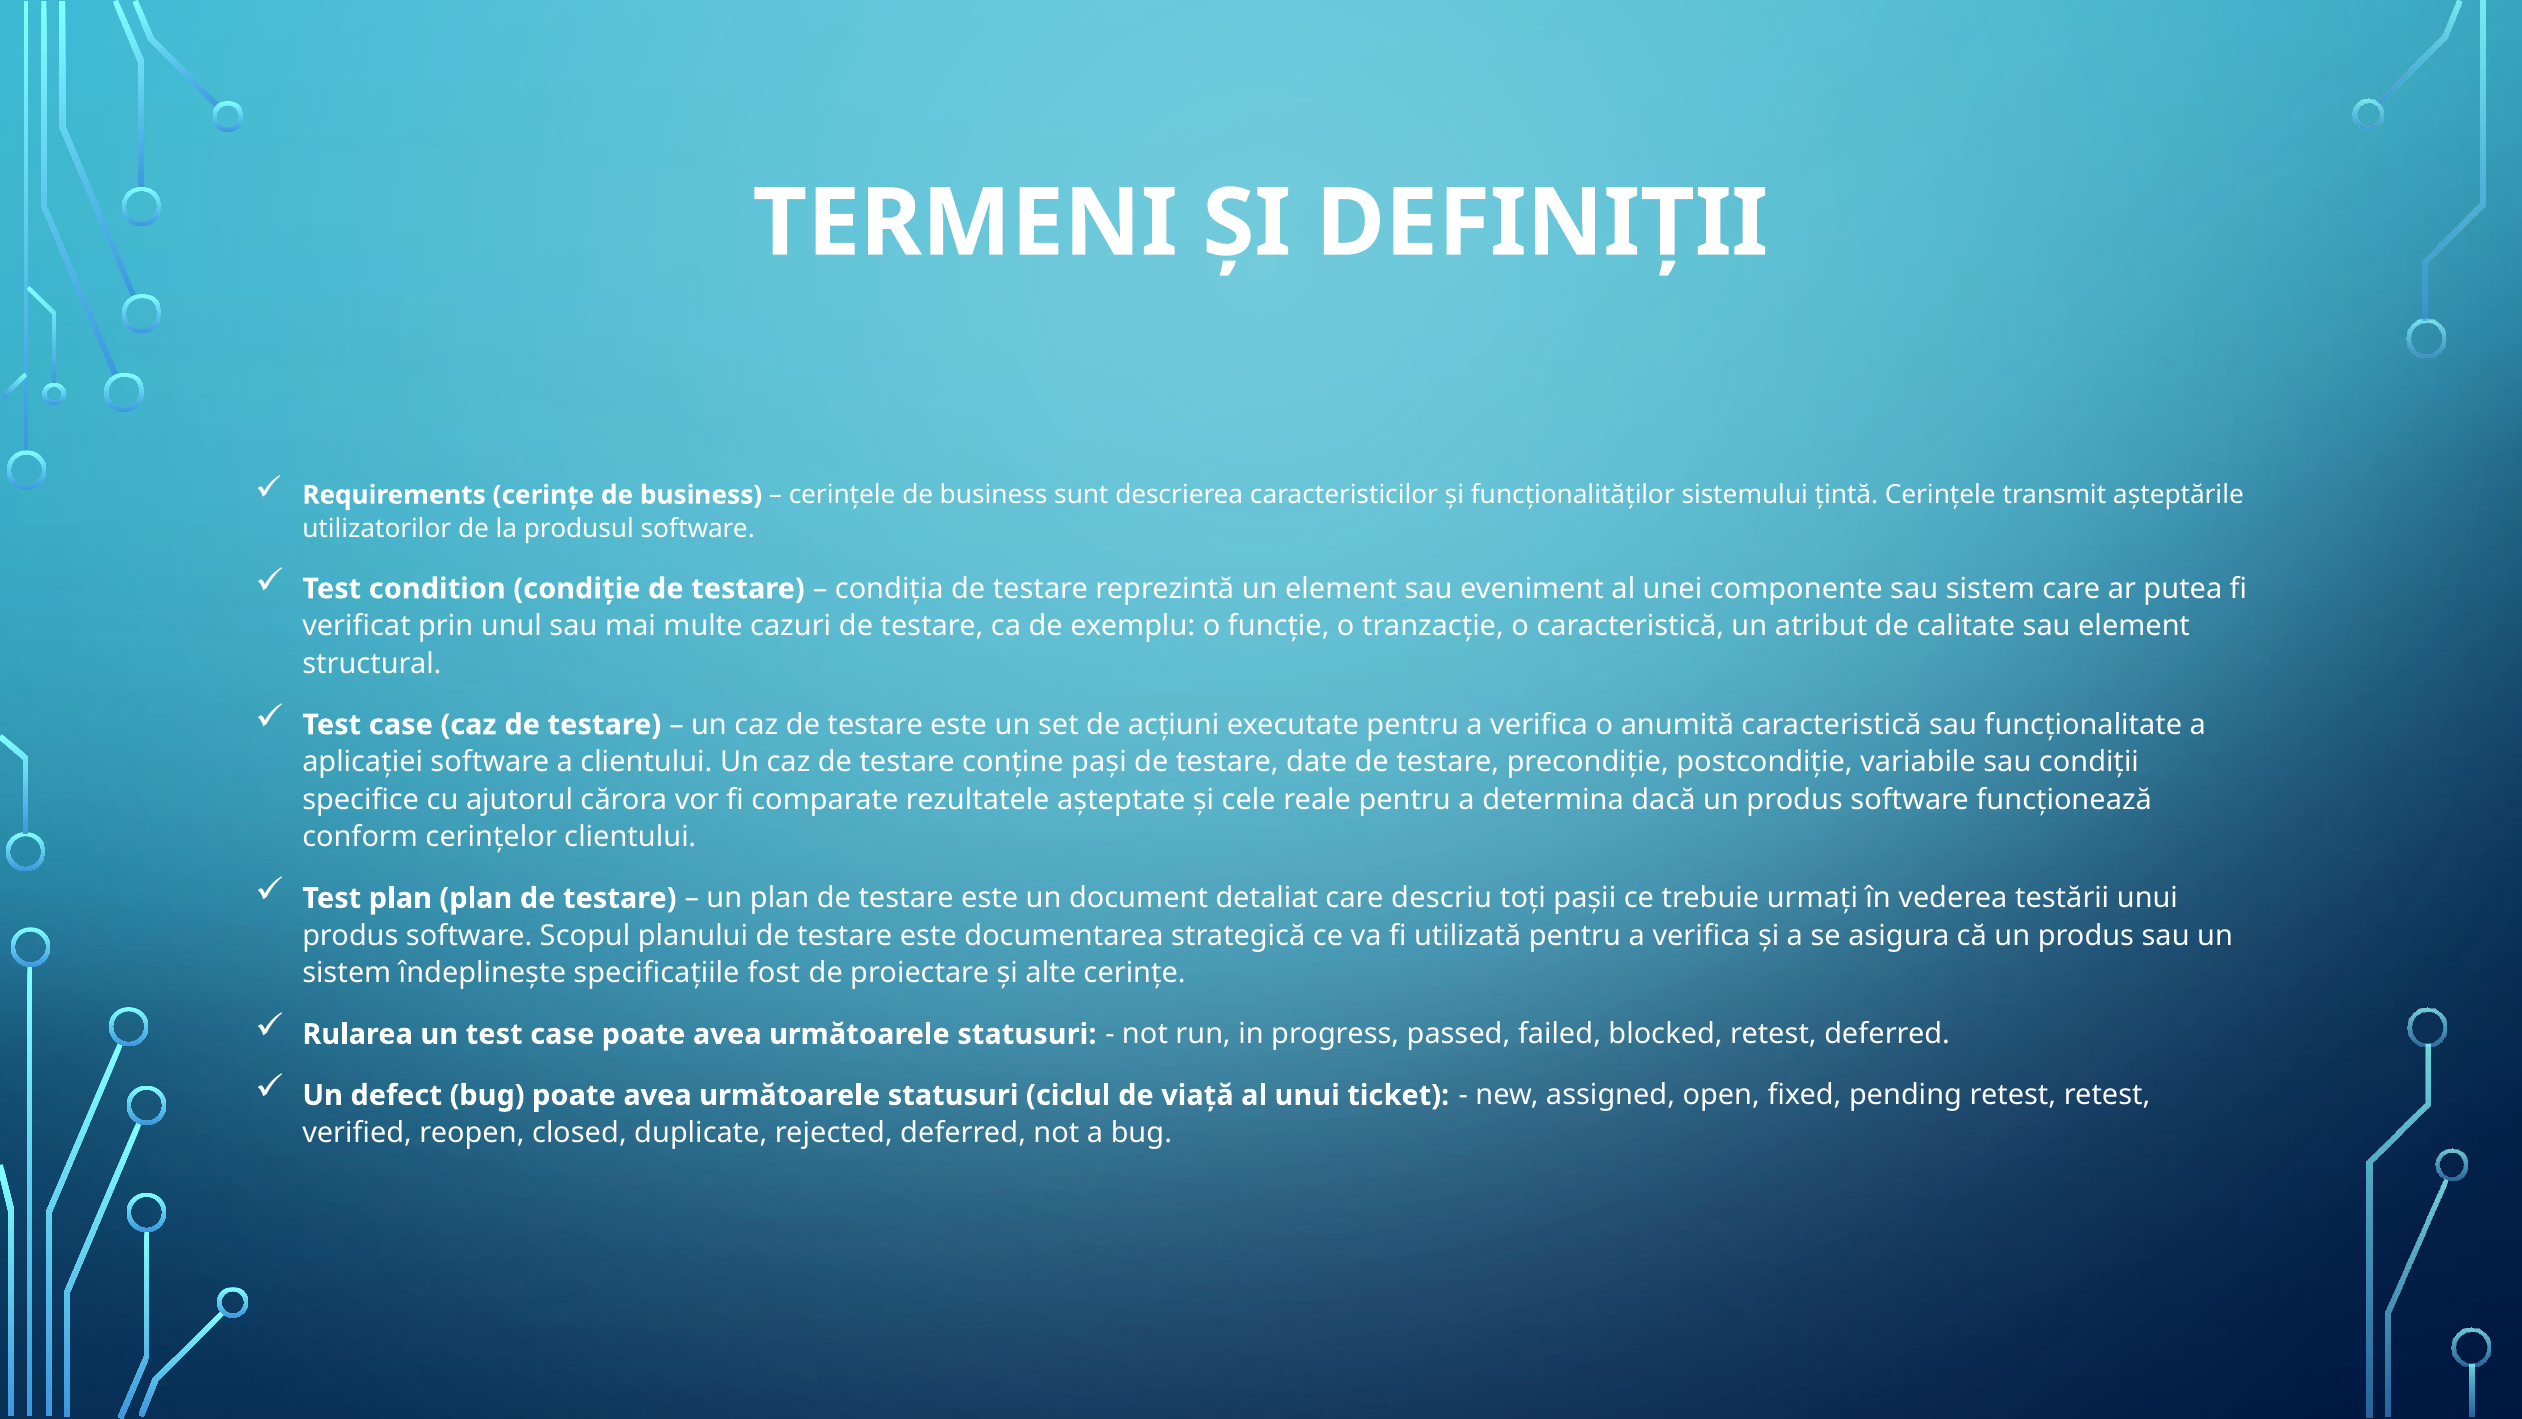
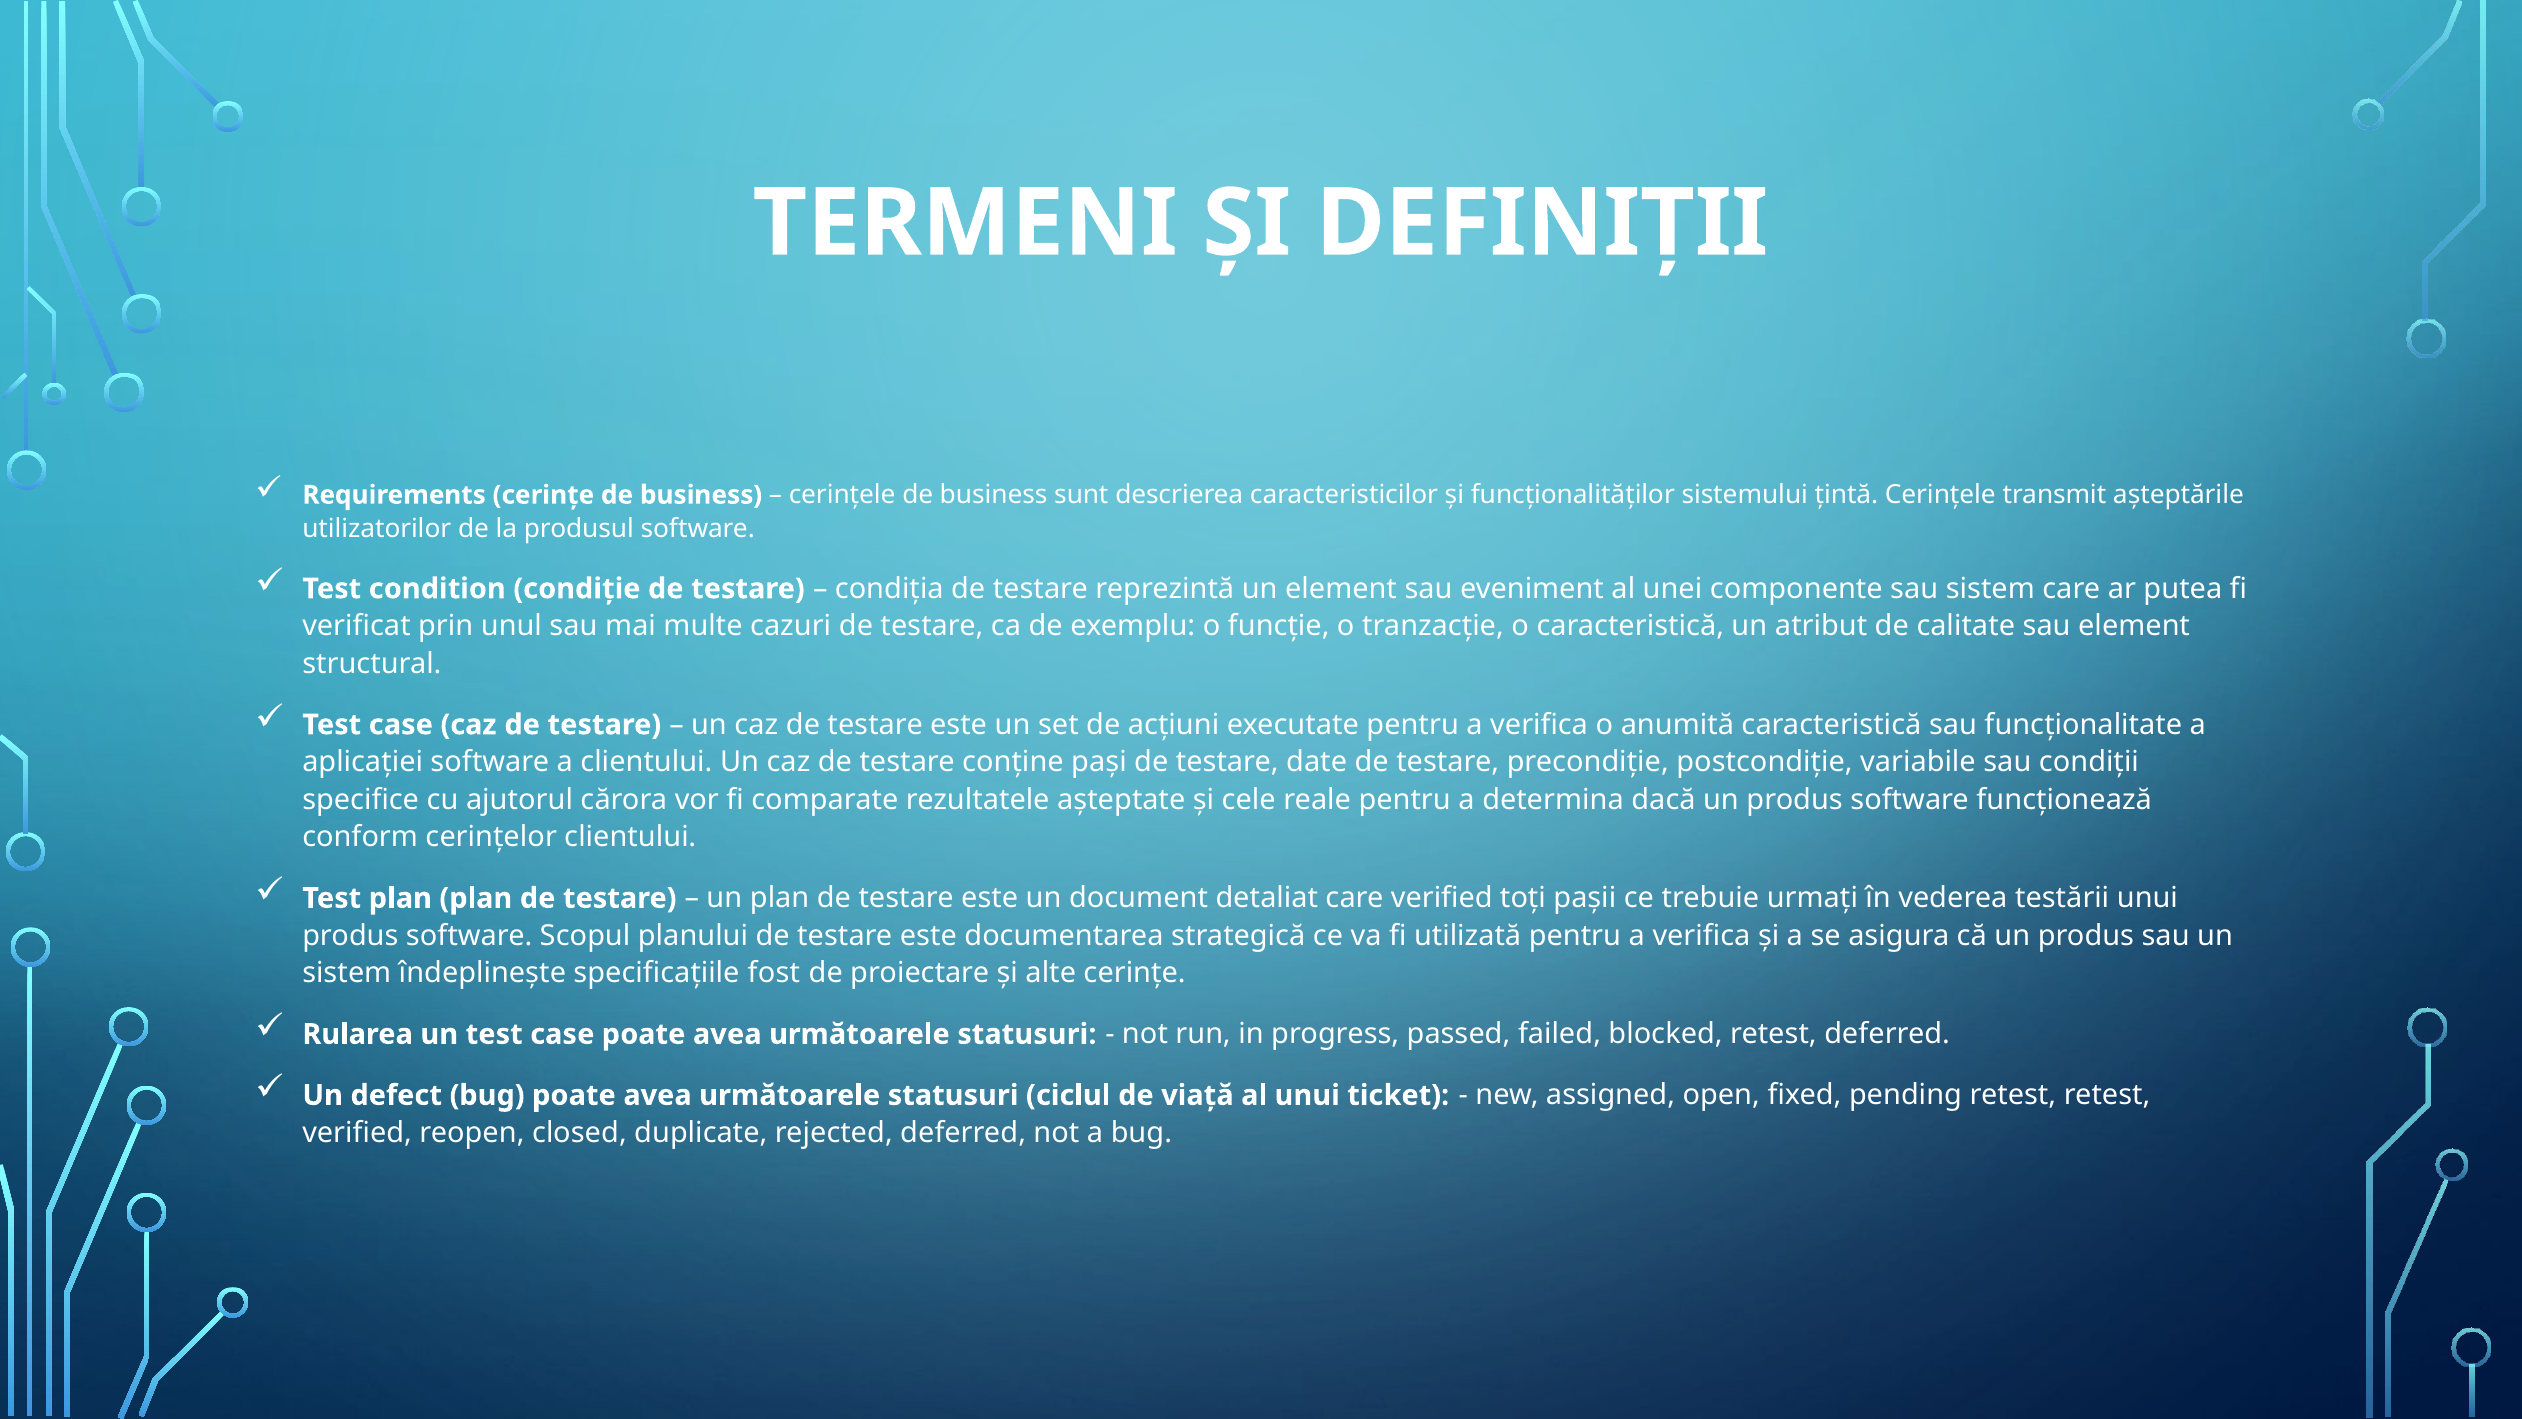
care descriu: descriu -> verified
